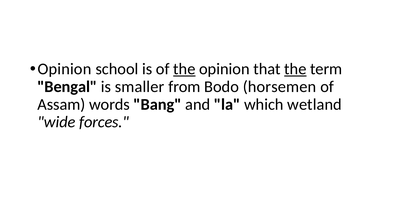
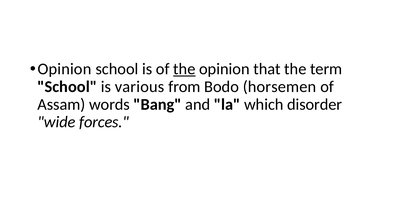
the at (295, 69) underline: present -> none
Bengal at (67, 87): Bengal -> School
smaller: smaller -> various
wetland: wetland -> disorder
